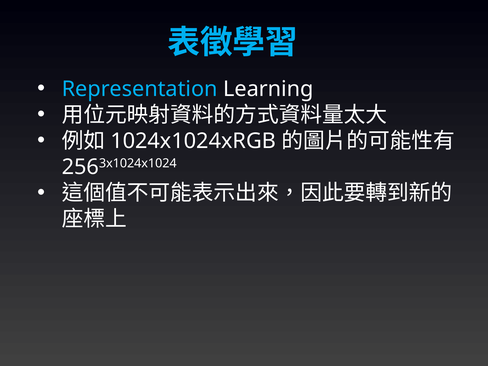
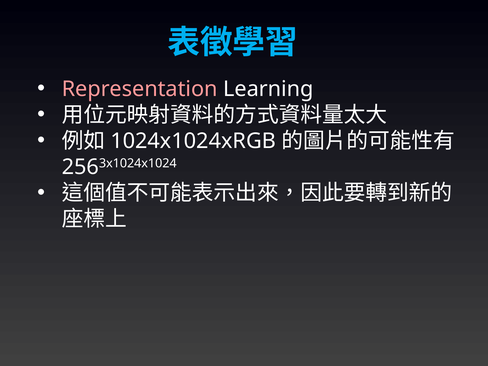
Representation colour: light blue -> pink
